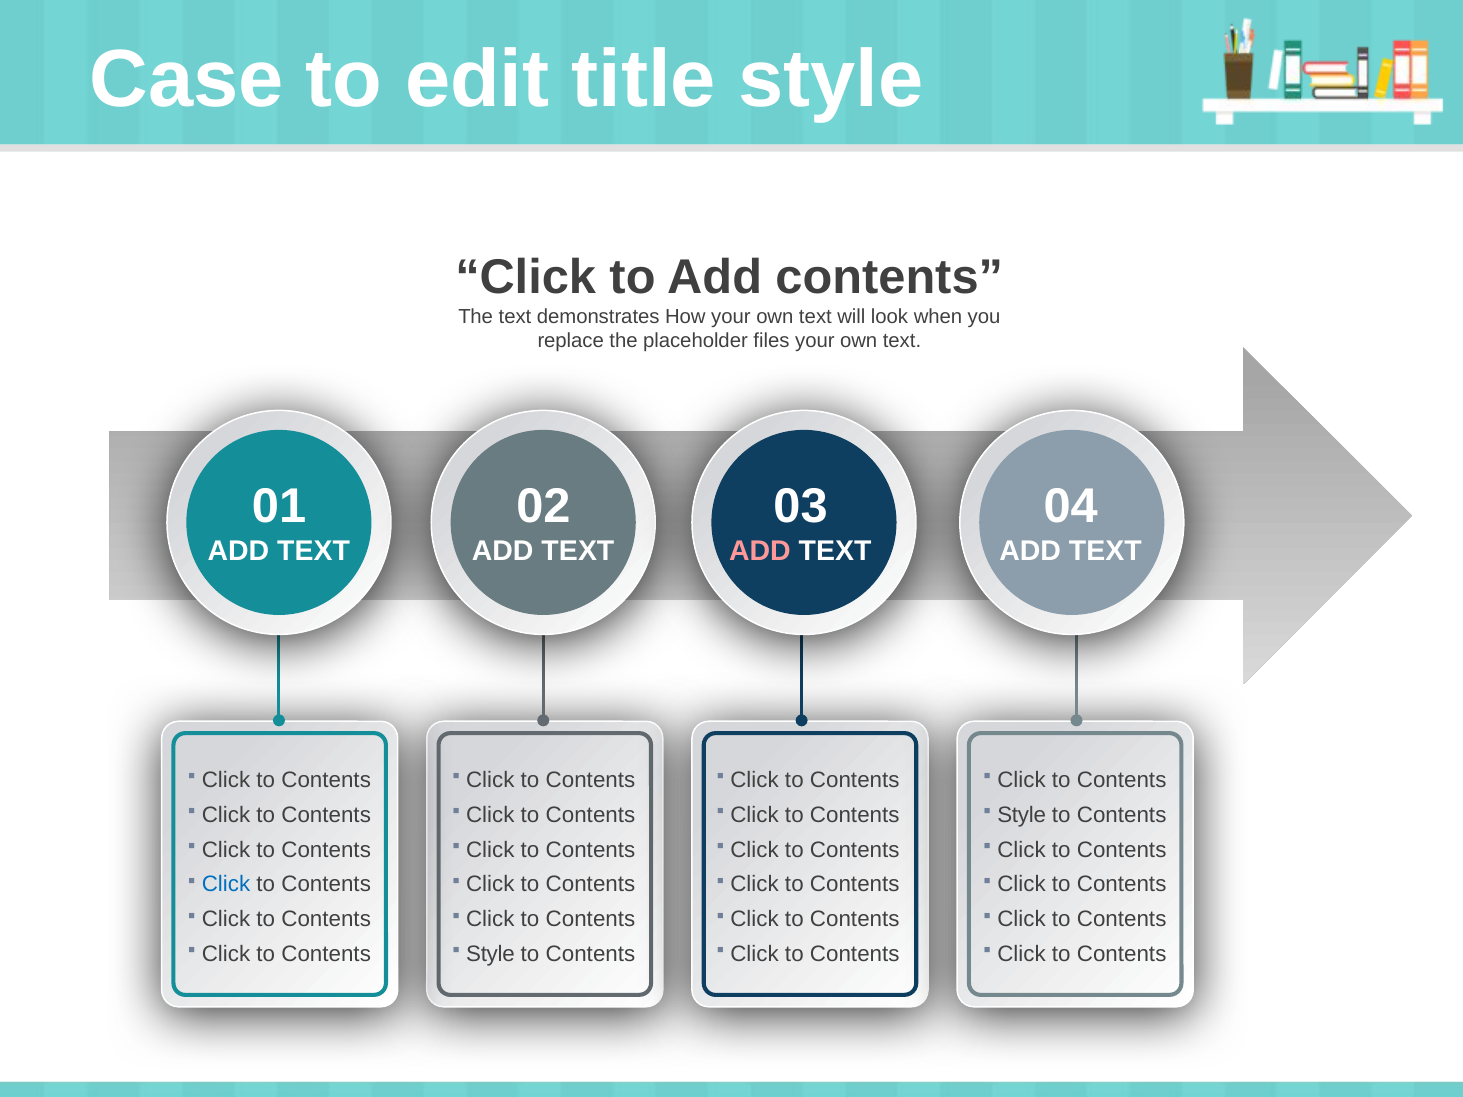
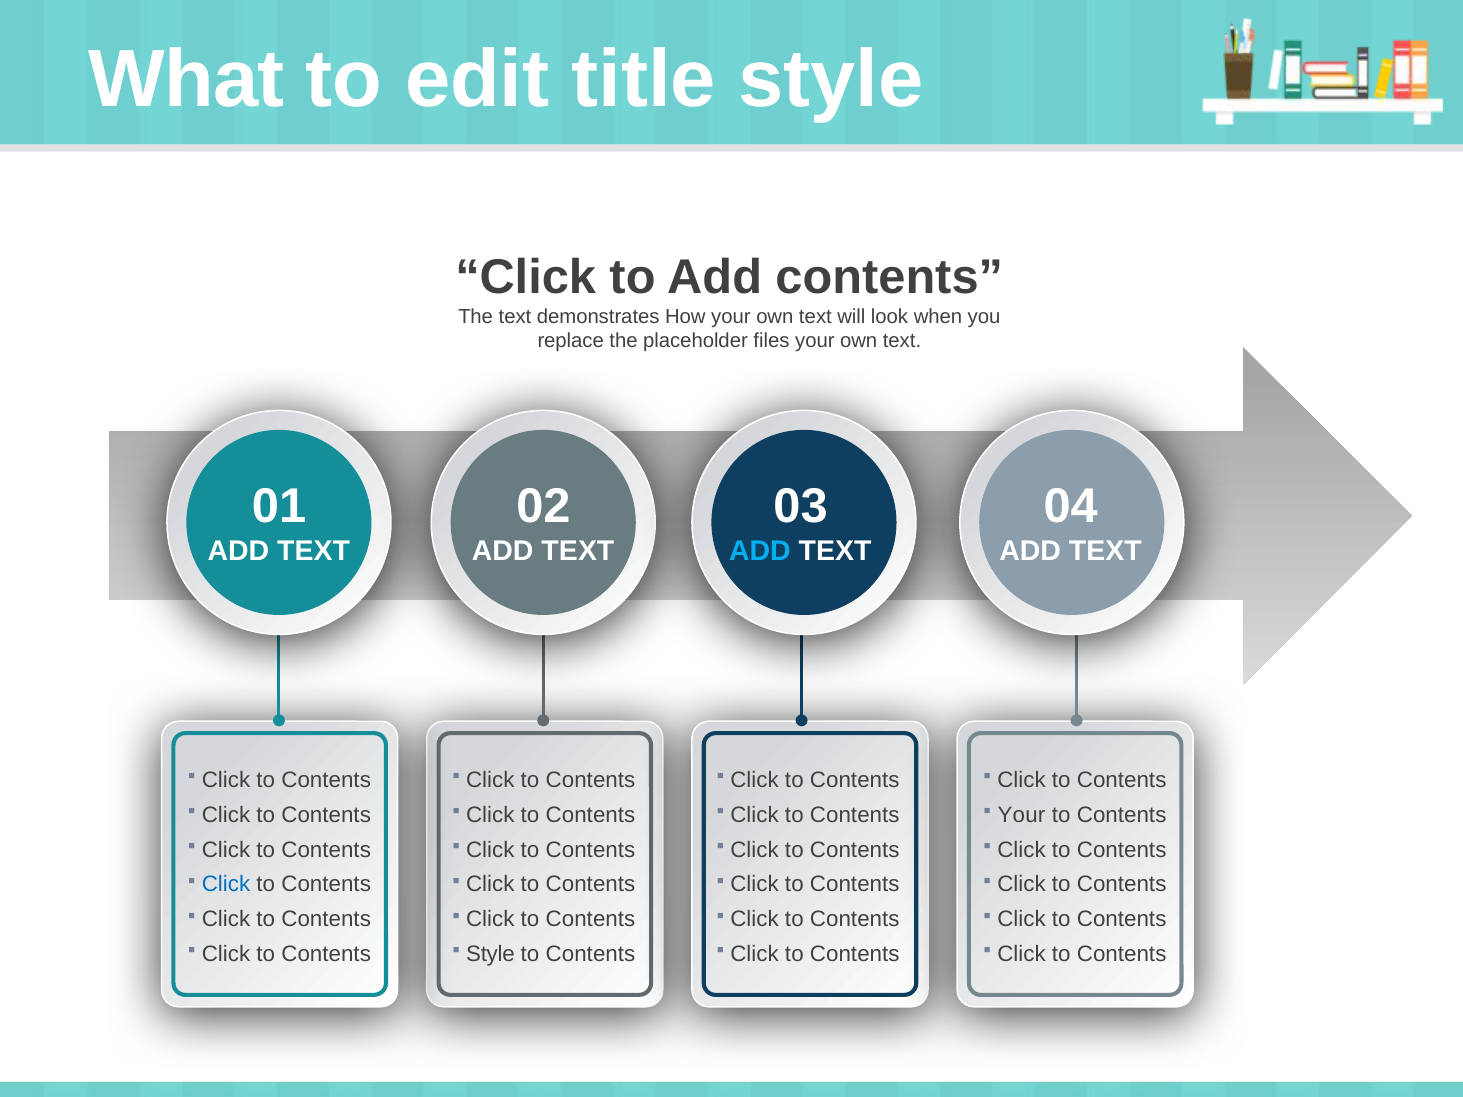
Case: Case -> What
ADD at (760, 551) colour: pink -> light blue
Style at (1022, 815): Style -> Your
